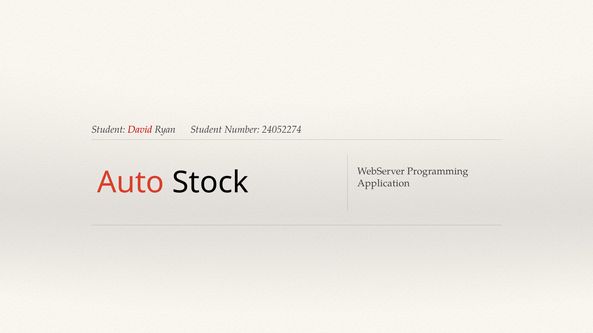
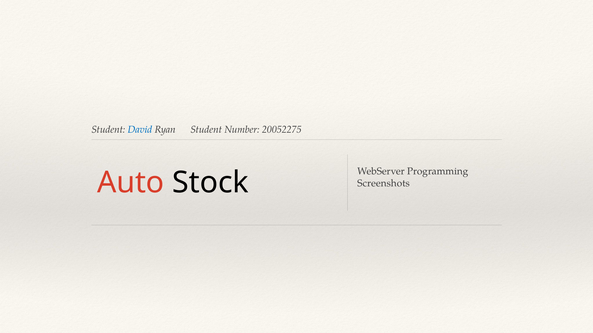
David colour: red -> blue
24052274: 24052274 -> 20052275
Application: Application -> Screenshots
